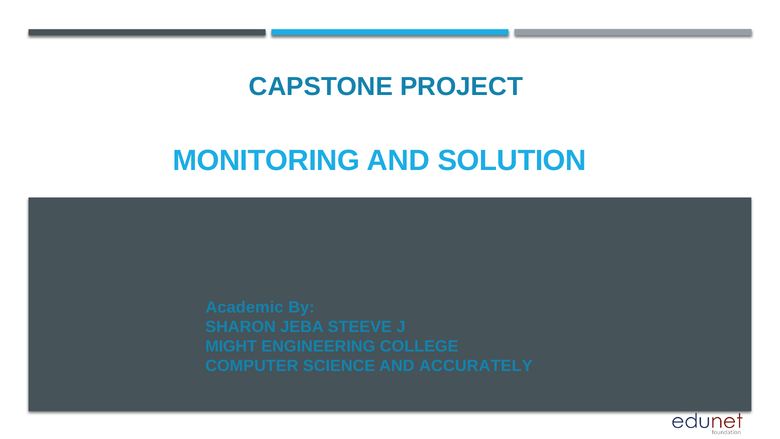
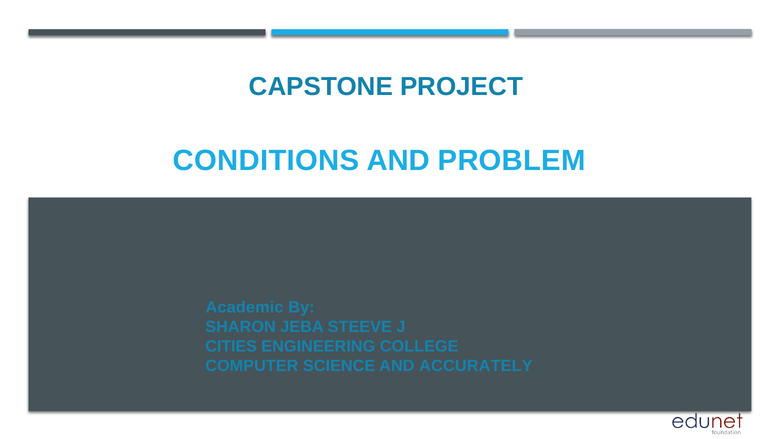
MONITORING: MONITORING -> CONDITIONS
SOLUTION: SOLUTION -> PROBLEM
MIGHT: MIGHT -> CITIES
